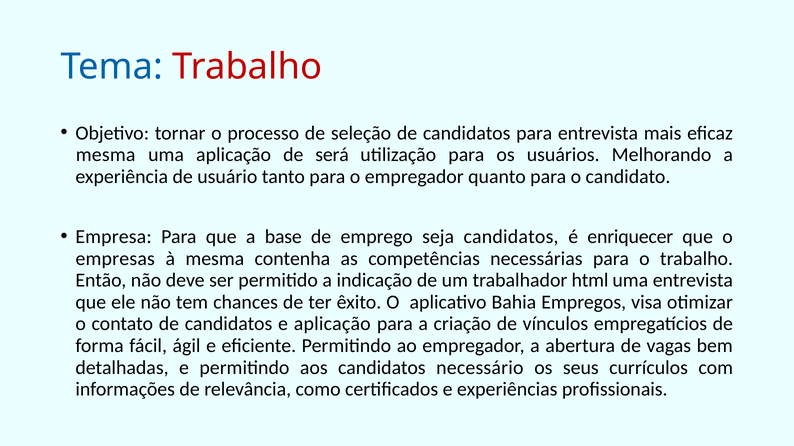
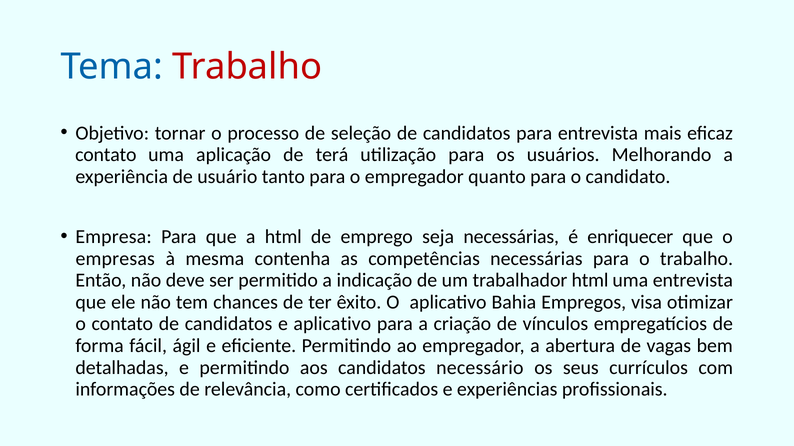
mesma at (106, 155): mesma -> contato
será: será -> terá
a base: base -> html
seja candidatos: candidatos -> necessárias
e aplicação: aplicação -> aplicativo
